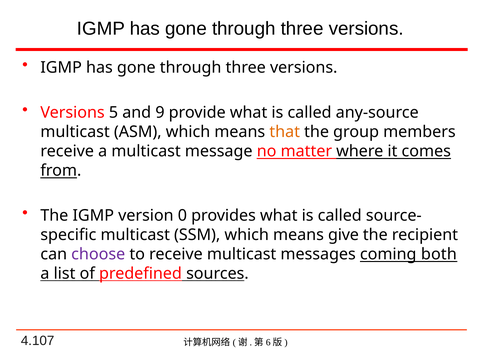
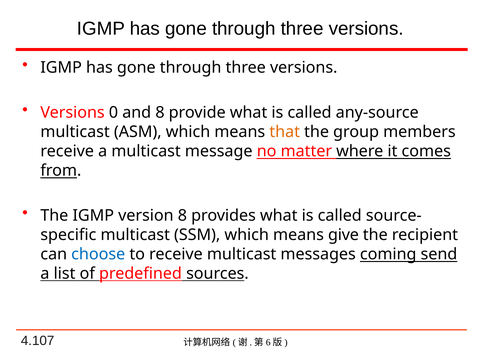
5: 5 -> 0
and 9: 9 -> 8
version 0: 0 -> 8
choose colour: purple -> blue
both: both -> send
